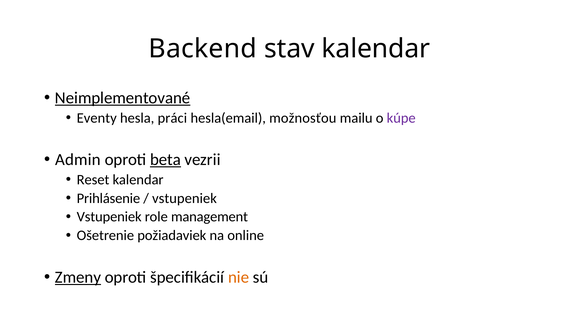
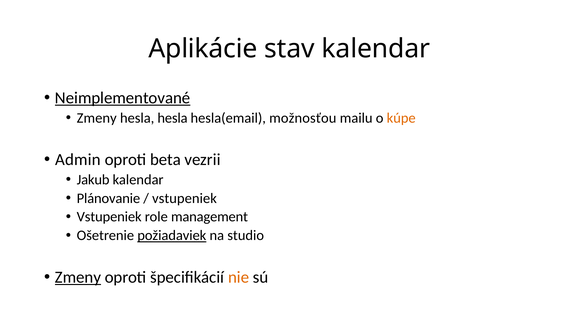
Backend: Backend -> Aplikácie
Eventy at (97, 118): Eventy -> Zmeny
hesla práci: práci -> hesla
kúpe colour: purple -> orange
beta underline: present -> none
Reset: Reset -> Jakub
Prihlásenie: Prihlásenie -> Plánovanie
požiadaviek underline: none -> present
online: online -> studio
